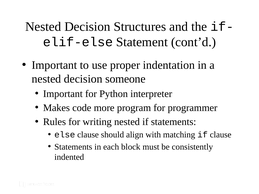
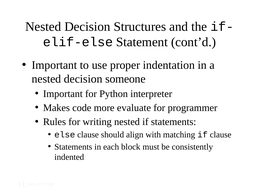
program: program -> evaluate
